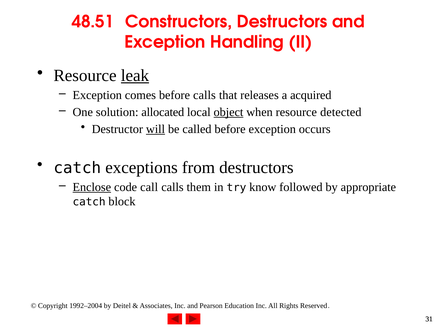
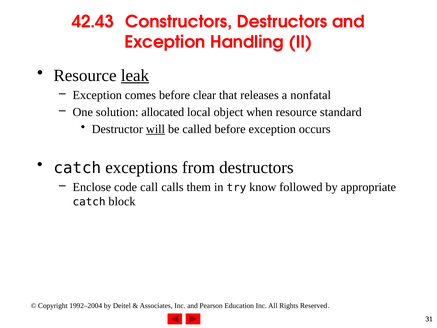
48.51: 48.51 -> 42.43
before calls: calls -> clear
acquired: acquired -> nonfatal
object underline: present -> none
detected: detected -> standard
Enclose underline: present -> none
